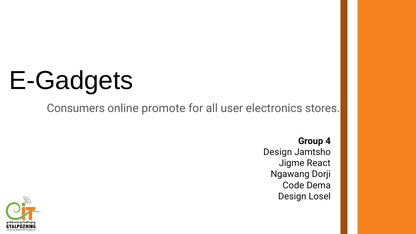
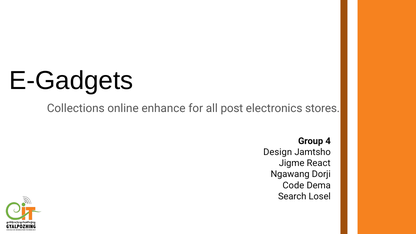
Consumers: Consumers -> Collections
promote: promote -> enhance
user: user -> post
Design at (292, 196): Design -> Search
